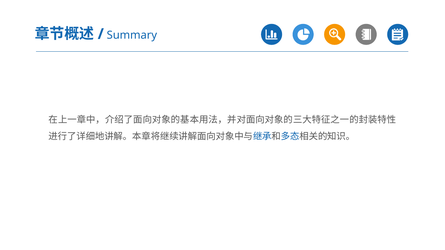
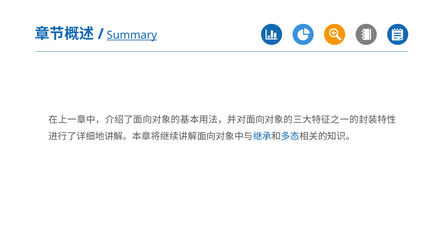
Summary underline: none -> present
